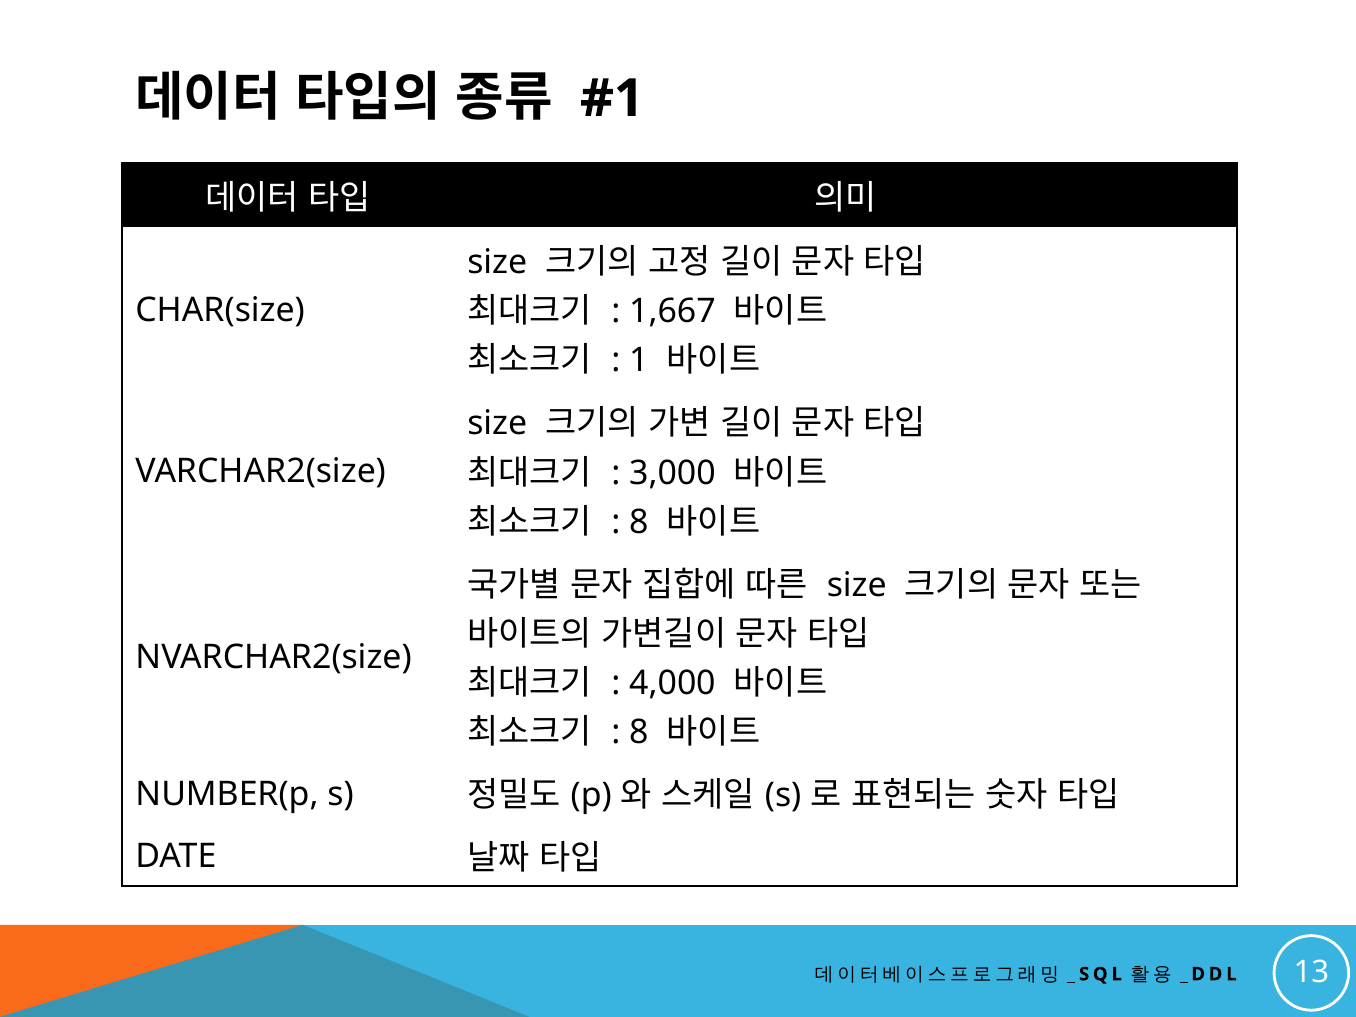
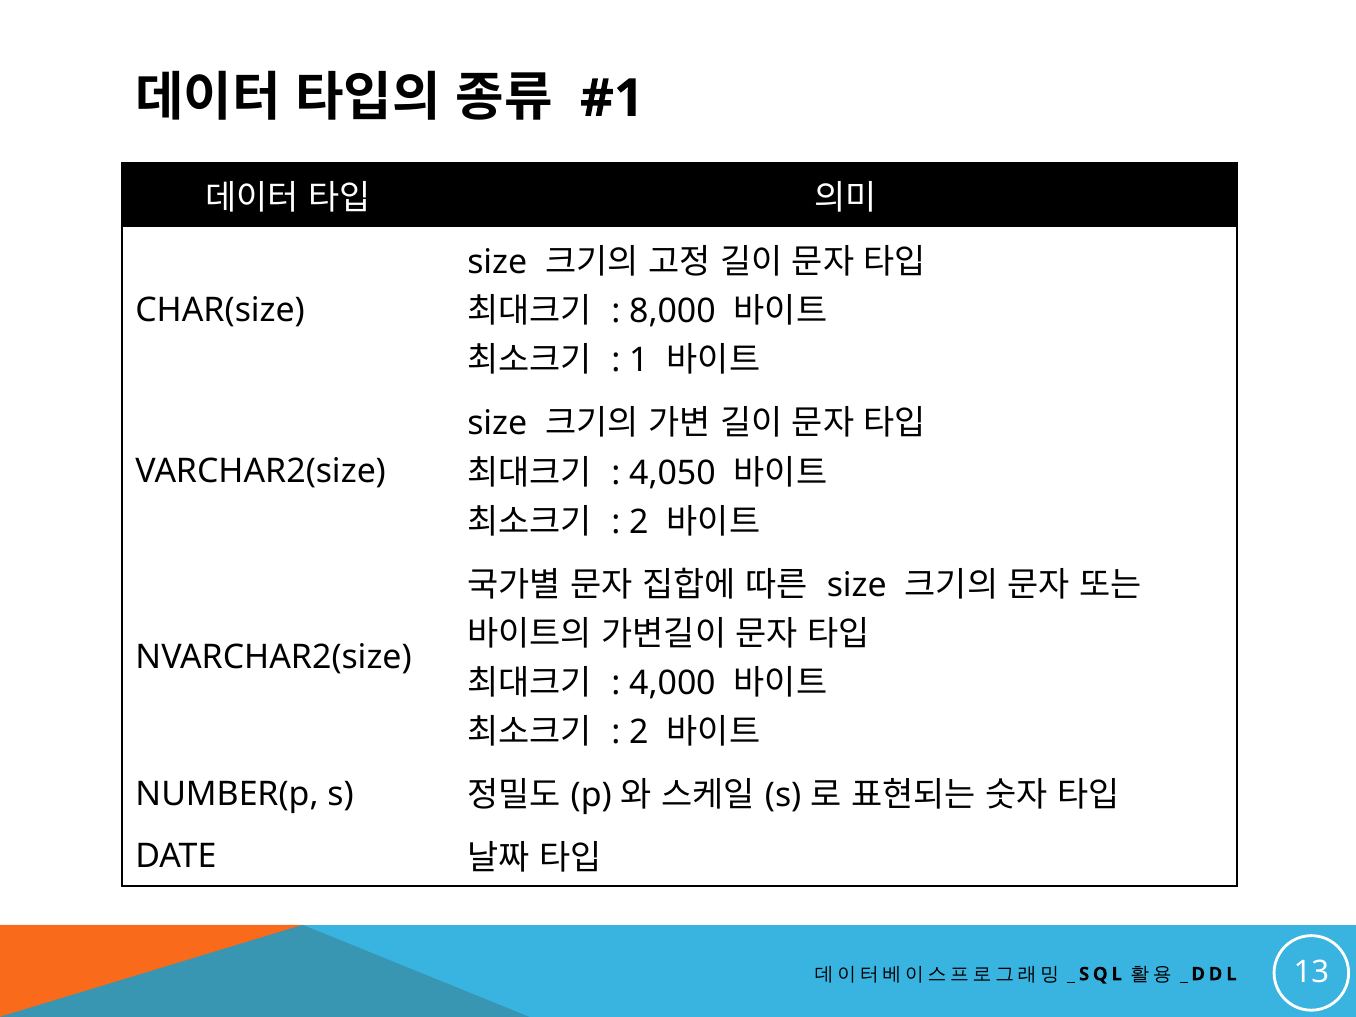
1,667: 1,667 -> 8,000
3,000: 3,000 -> 4,050
8 at (639, 522): 8 -> 2
8 at (639, 733): 8 -> 2
